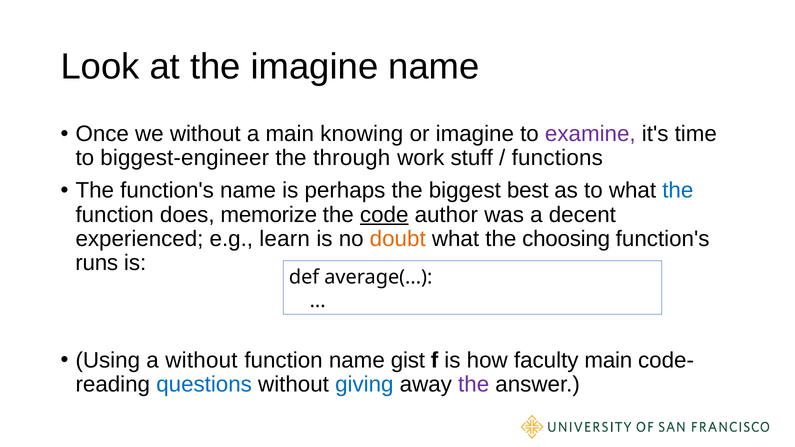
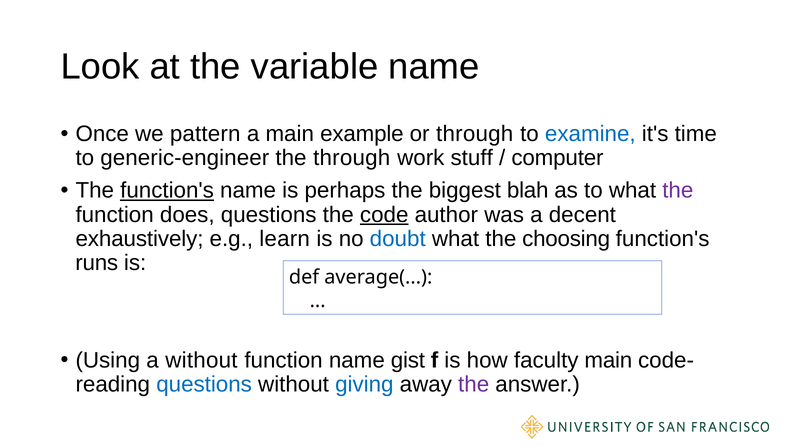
the imagine: imagine -> variable
we without: without -> pattern
knowing: knowing -> example
or imagine: imagine -> through
examine colour: purple -> blue
biggest-engineer: biggest-engineer -> generic-engineer
functions: functions -> computer
function's at (167, 191) underline: none -> present
best: best -> blah
the at (678, 191) colour: blue -> purple
does memorize: memorize -> questions
experienced: experienced -> exhaustively
doubt colour: orange -> blue
